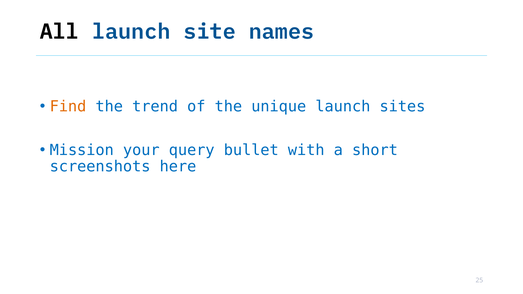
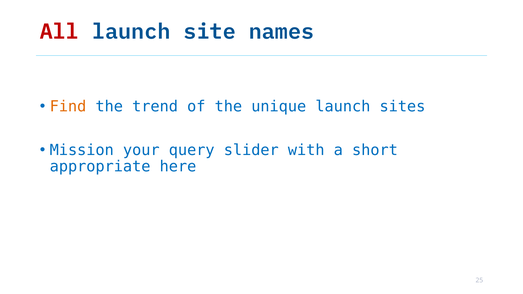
All colour: black -> red
bullet: bullet -> slider
screenshots: screenshots -> appropriate
